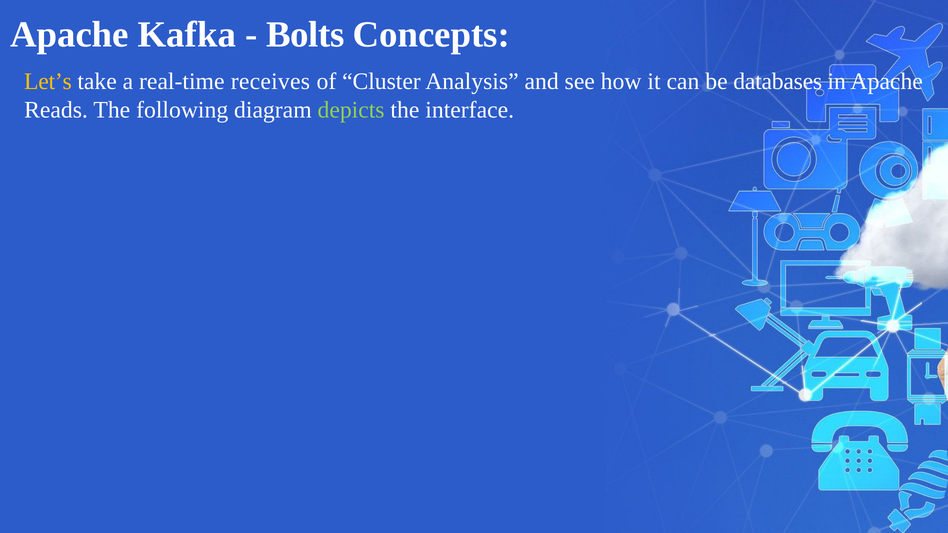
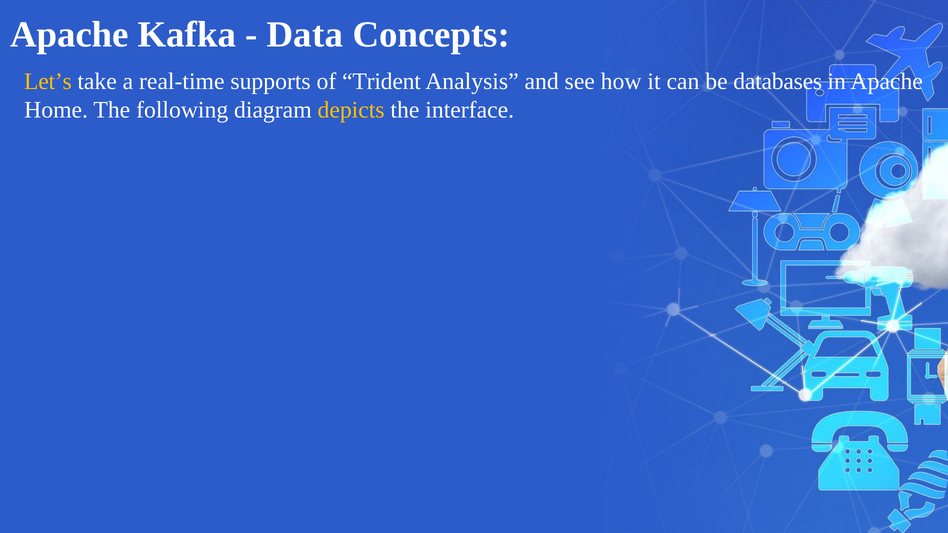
Bolts: Bolts -> Data
receives: receives -> supports
Cluster: Cluster -> Trident
Reads: Reads -> Home
depicts colour: light green -> yellow
